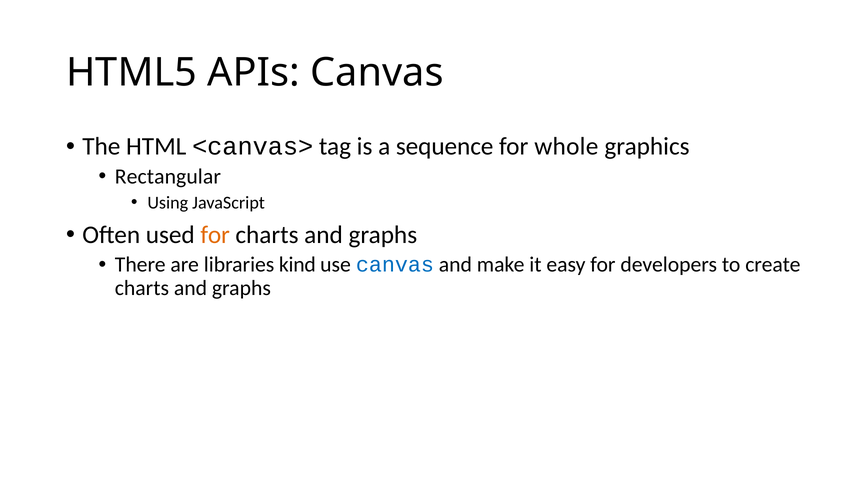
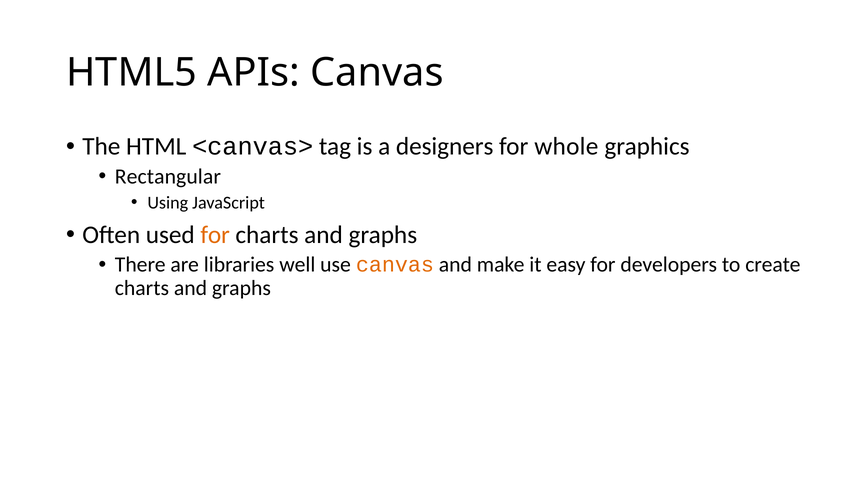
sequence: sequence -> designers
kind: kind -> well
canvas at (395, 265) colour: blue -> orange
